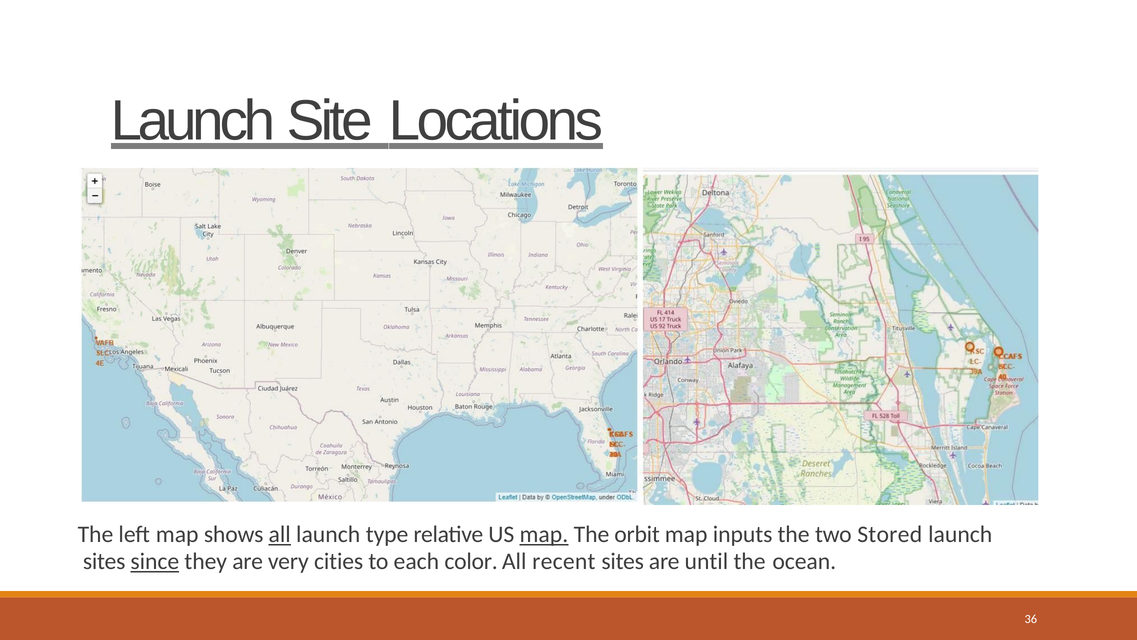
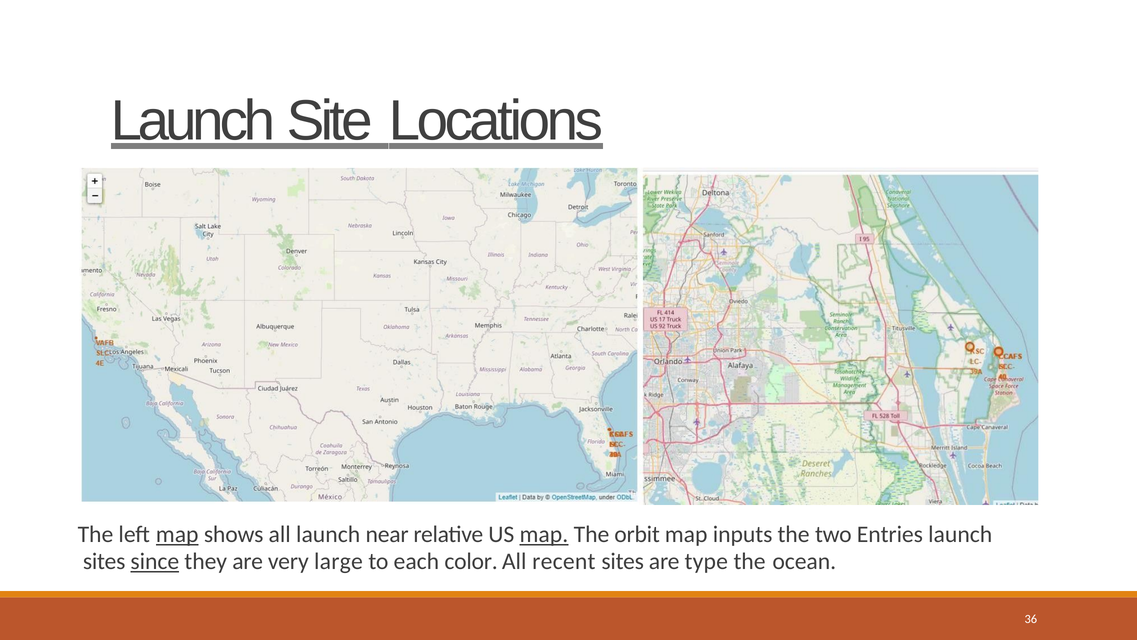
map at (177, 534) underline: none -> present
all at (280, 534) underline: present -> none
type: type -> near
Stored: Stored -> Entries
cities: cities -> large
until: until -> type
